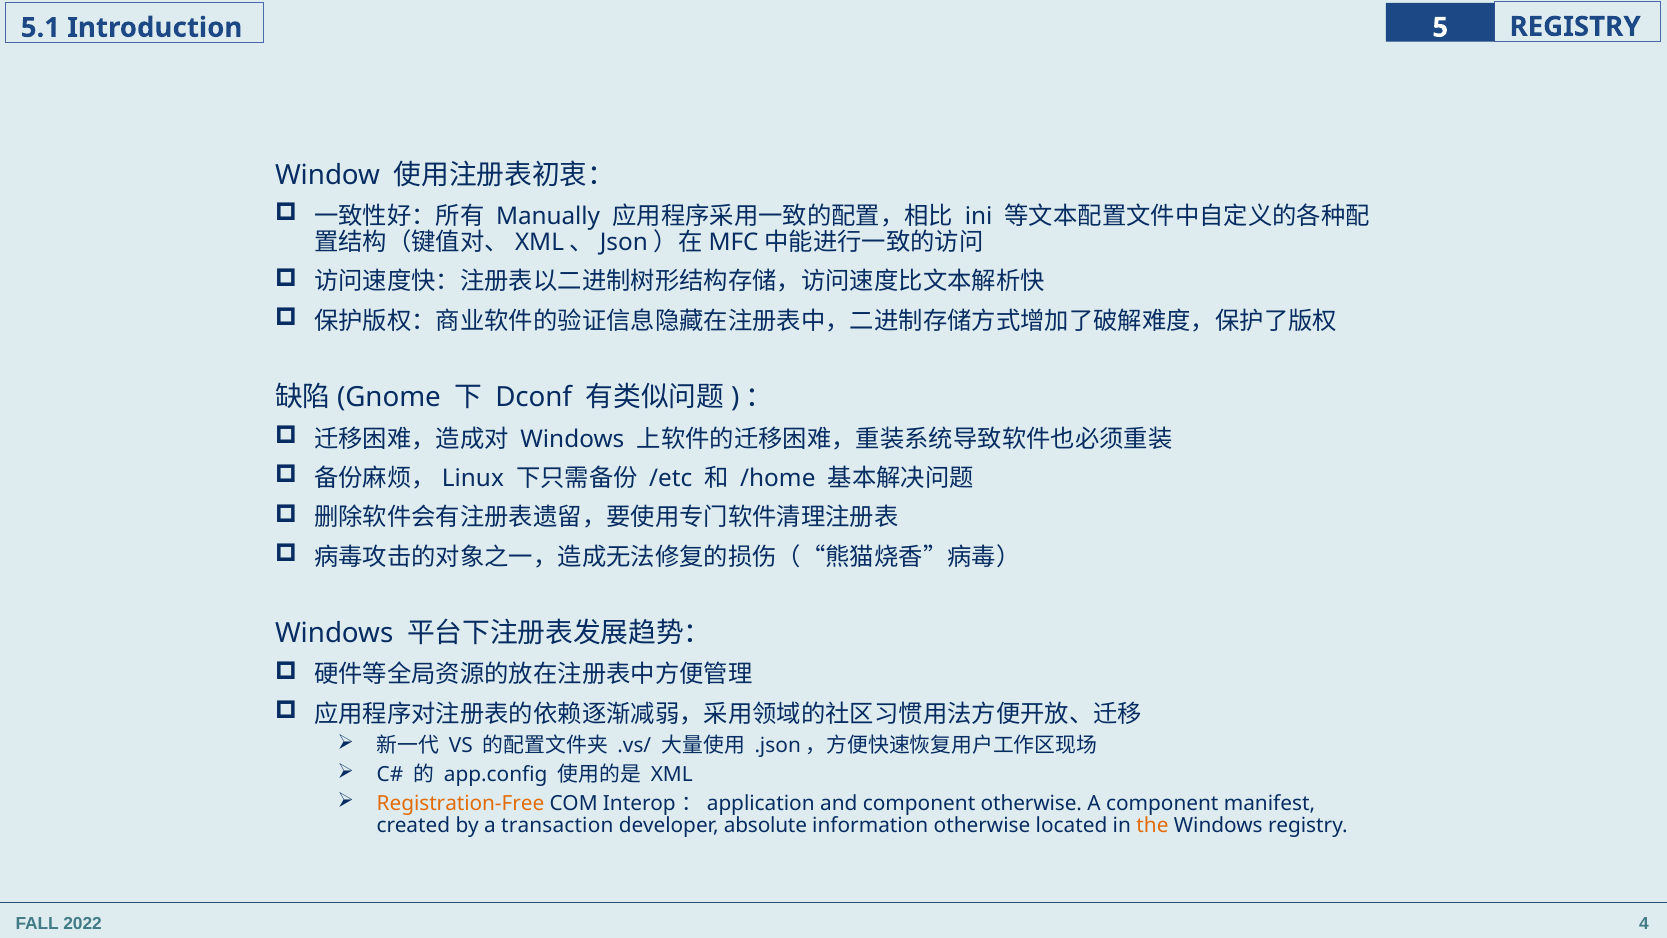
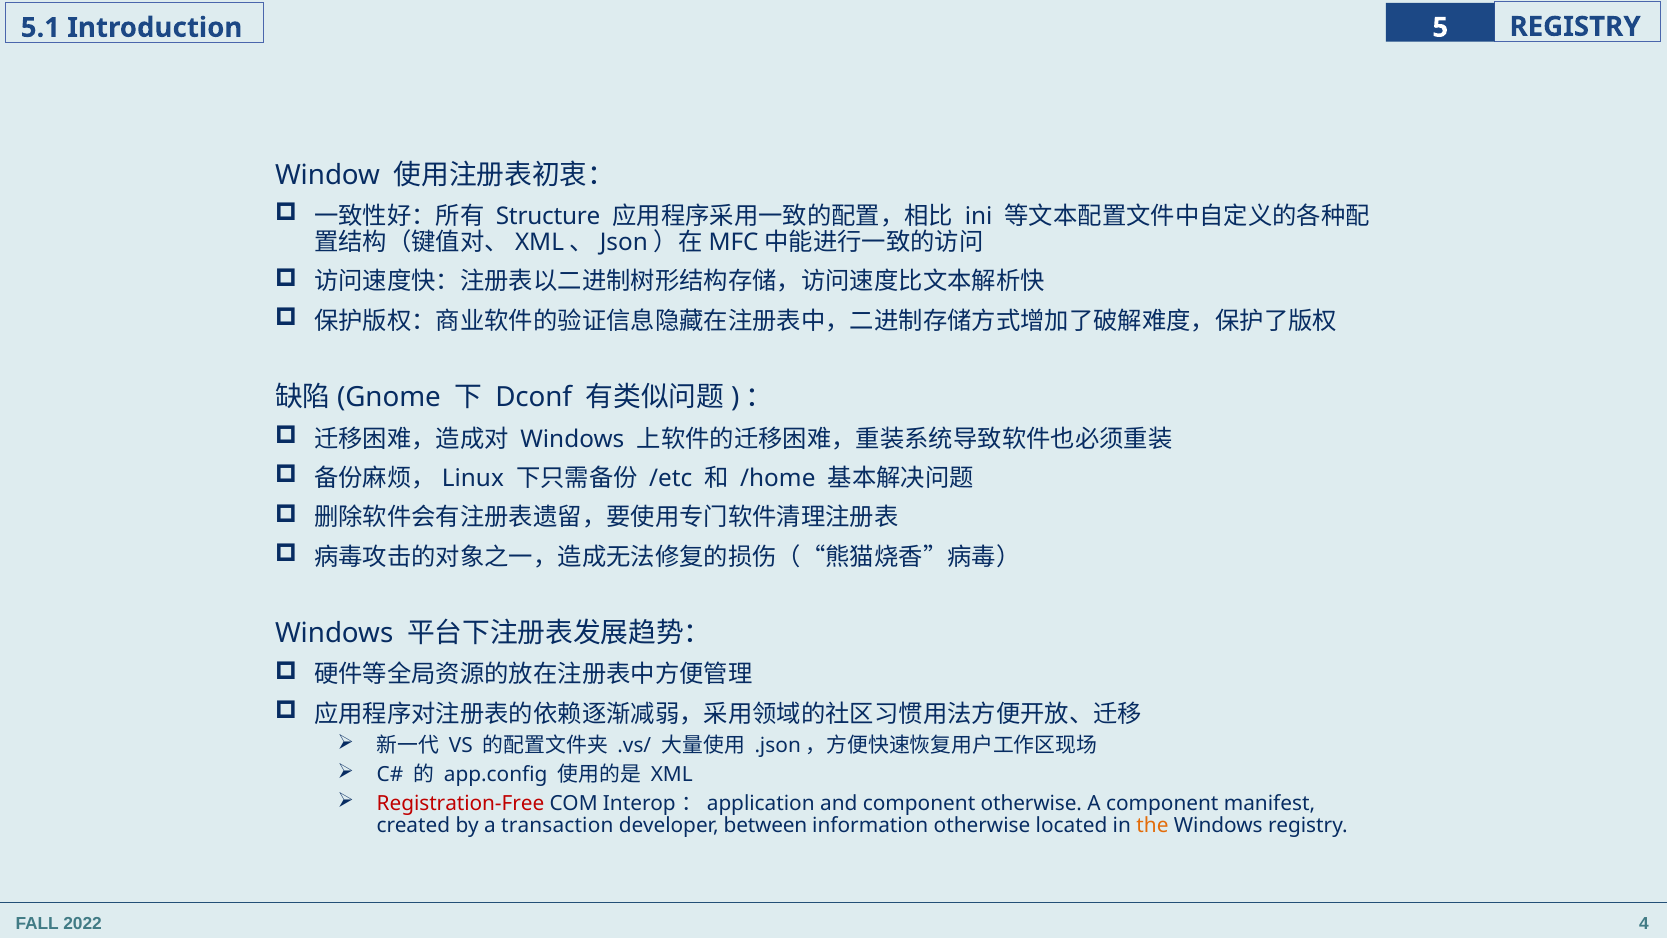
Manually: Manually -> Structure
Registration-Free colour: orange -> red
absolute: absolute -> between
